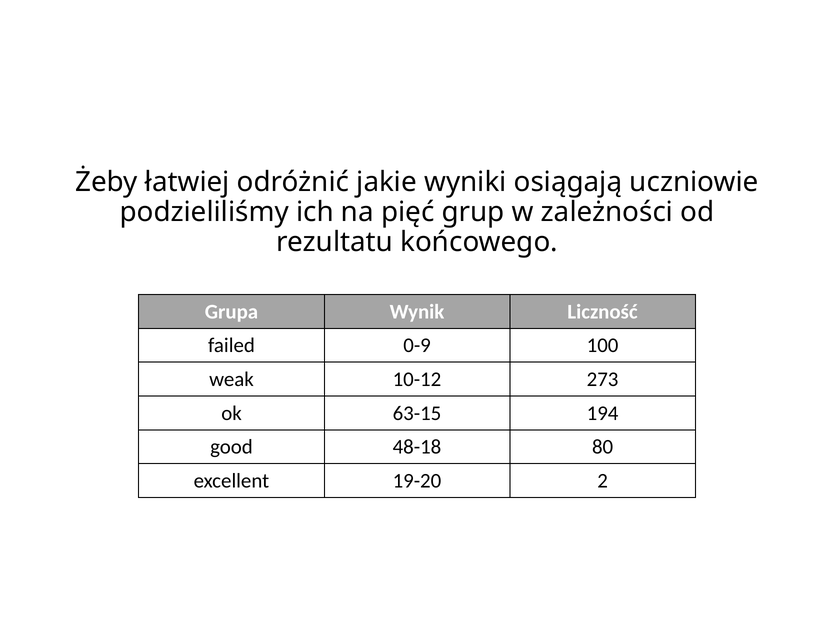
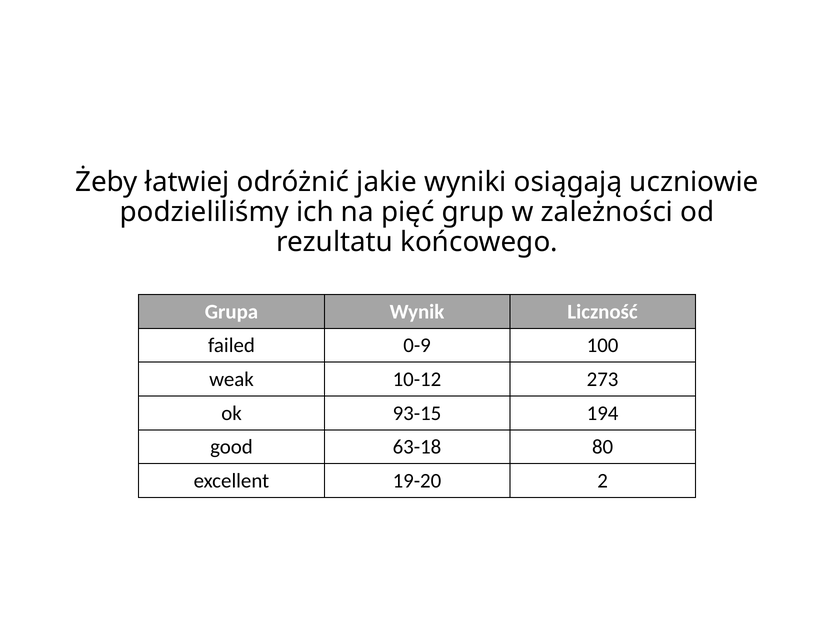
63-15: 63-15 -> 93-15
48-18: 48-18 -> 63-18
